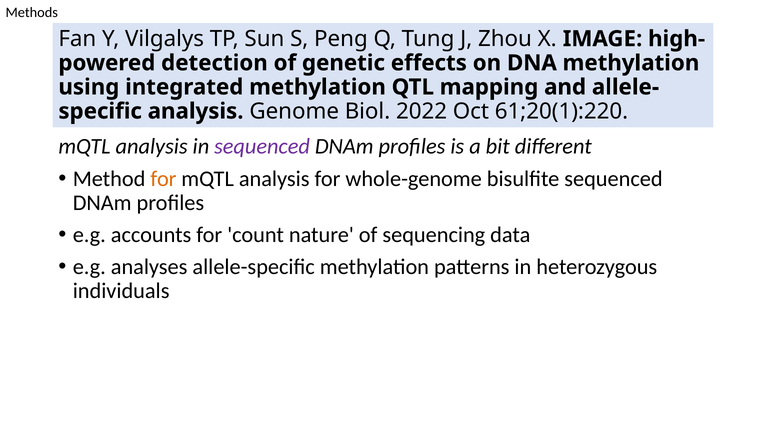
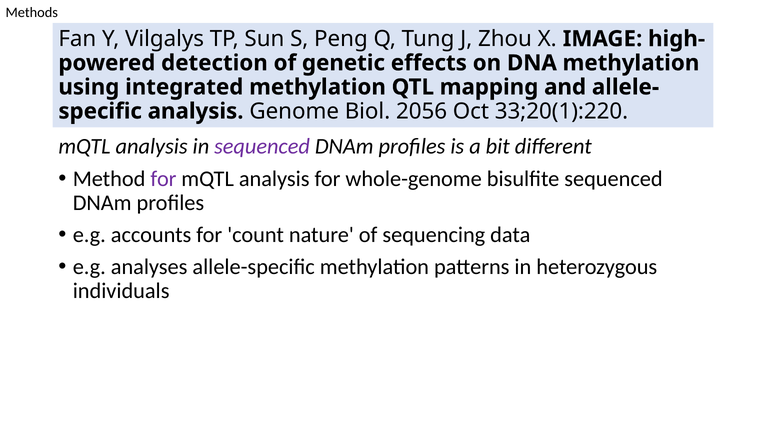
2022: 2022 -> 2056
61;20(1):220: 61;20(1):220 -> 33;20(1):220
for at (163, 179) colour: orange -> purple
